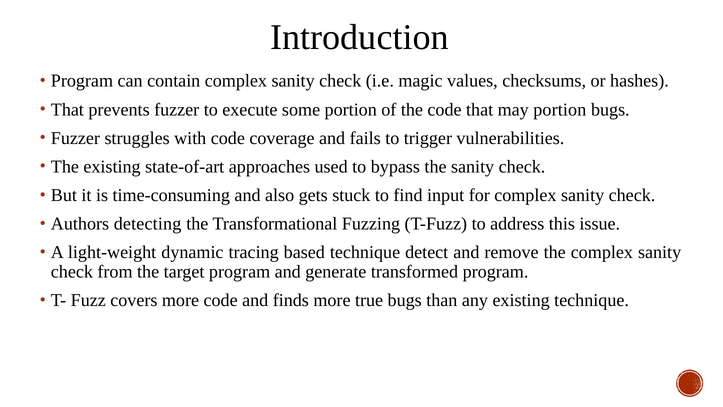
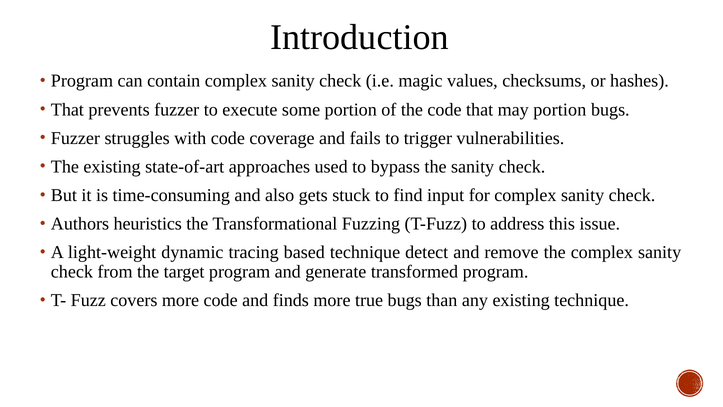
detecting: detecting -> heuristics
